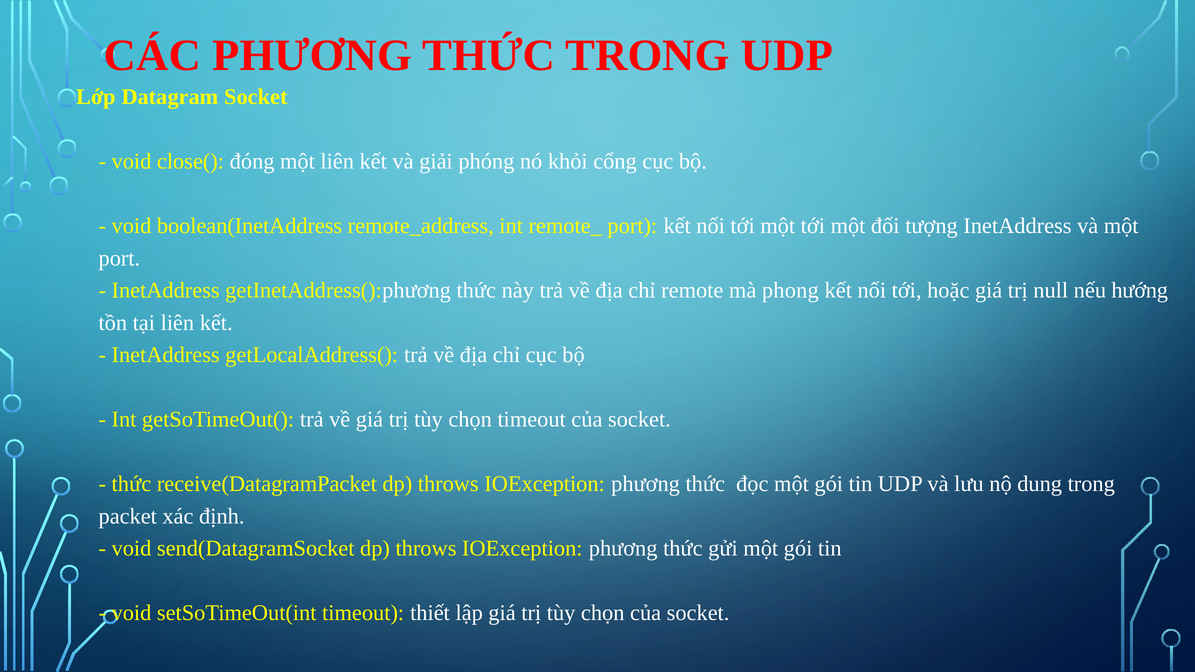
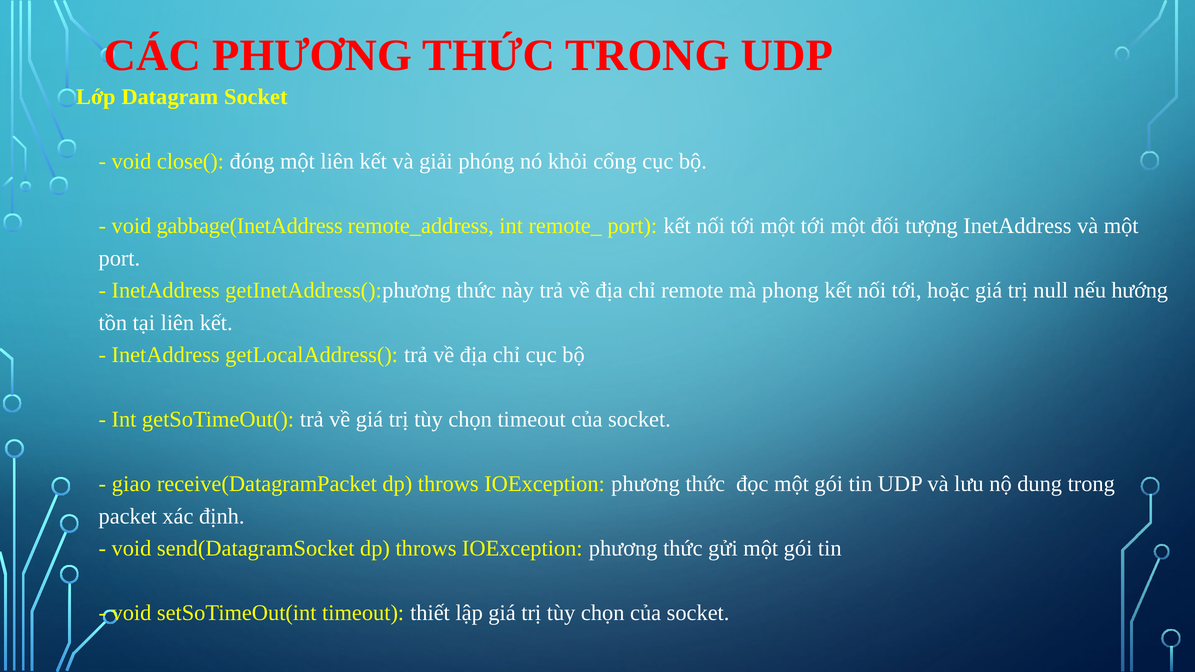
boolean(InetAddress: boolean(InetAddress -> gabbage(InetAddress
thức at (131, 484): thức -> giao
